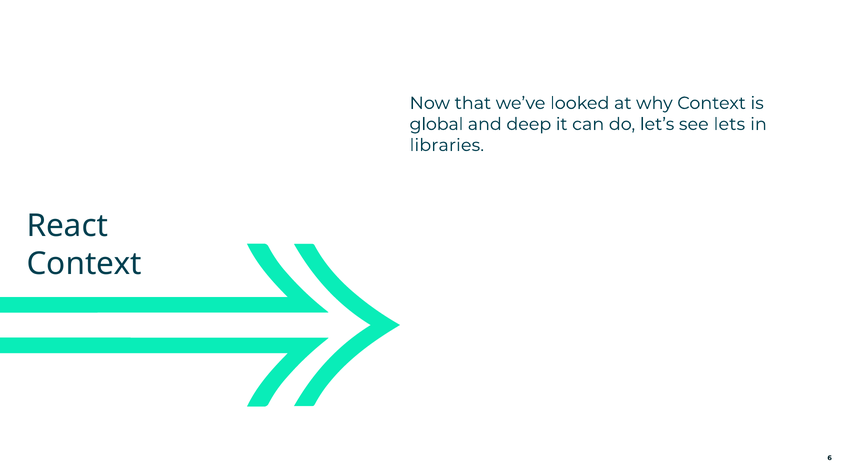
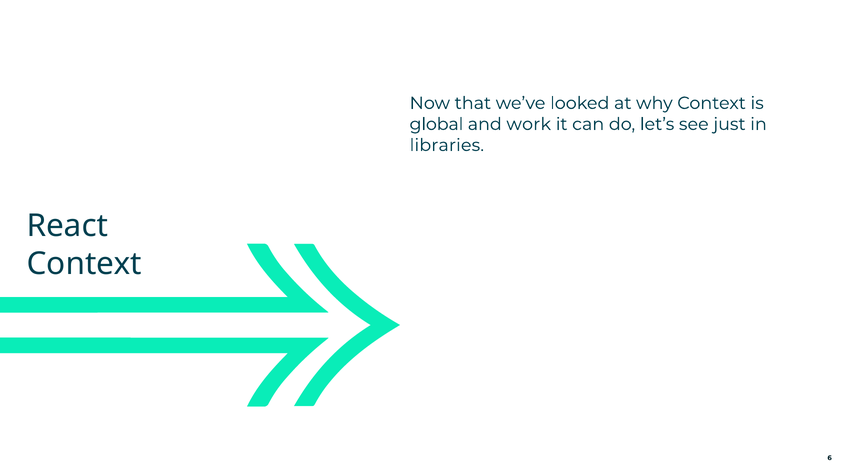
deep: deep -> work
lets: lets -> just
